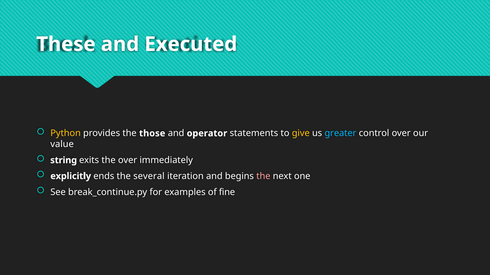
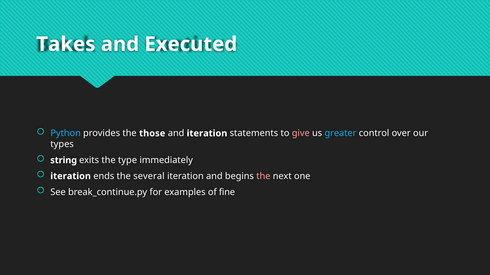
These: These -> Takes
Python colour: yellow -> light blue
and operator: operator -> iteration
give colour: yellow -> pink
value: value -> types
the over: over -> type
explicitly at (71, 176): explicitly -> iteration
